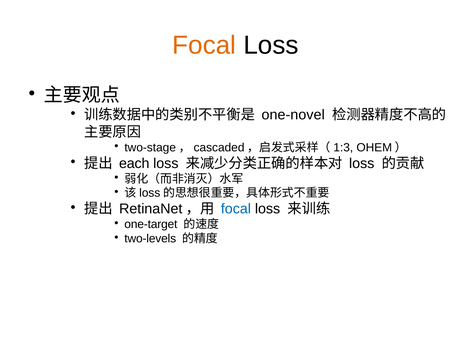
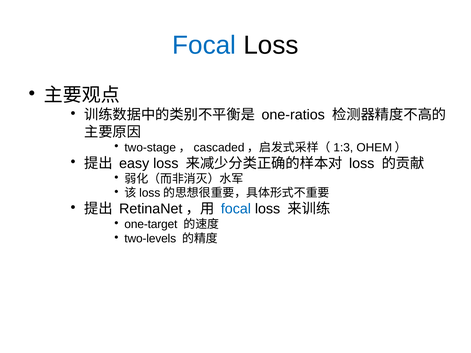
Focal at (204, 45) colour: orange -> blue
one-novel: one-novel -> one-ratios
each: each -> easy
